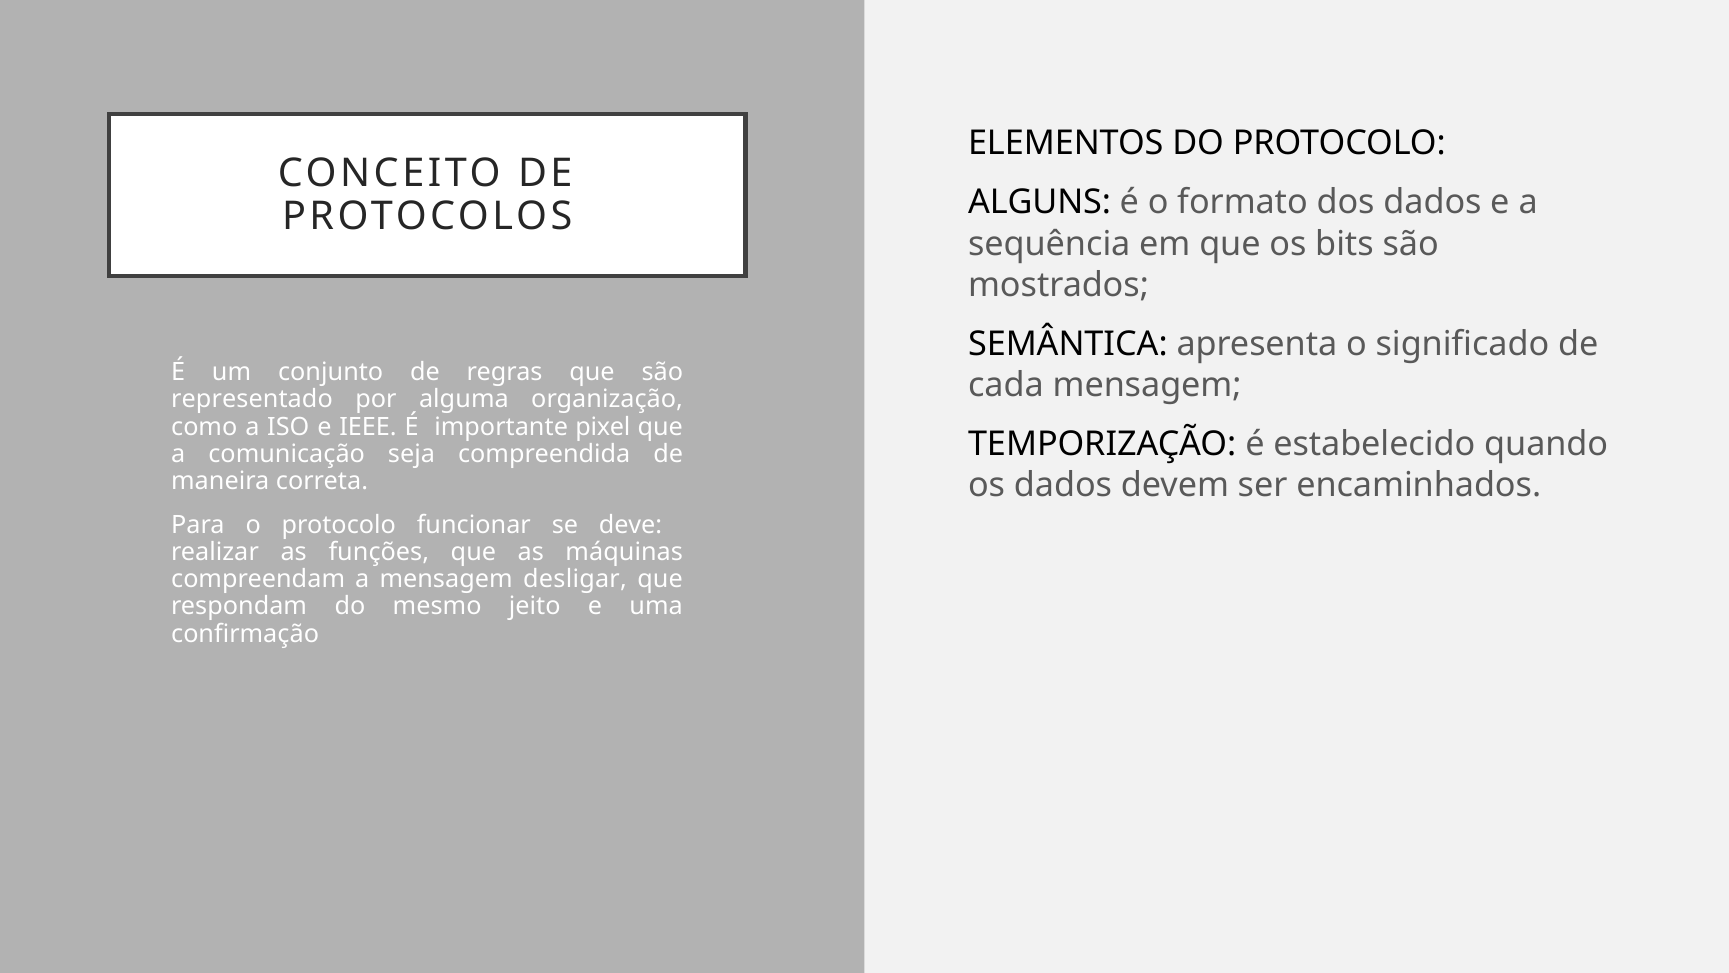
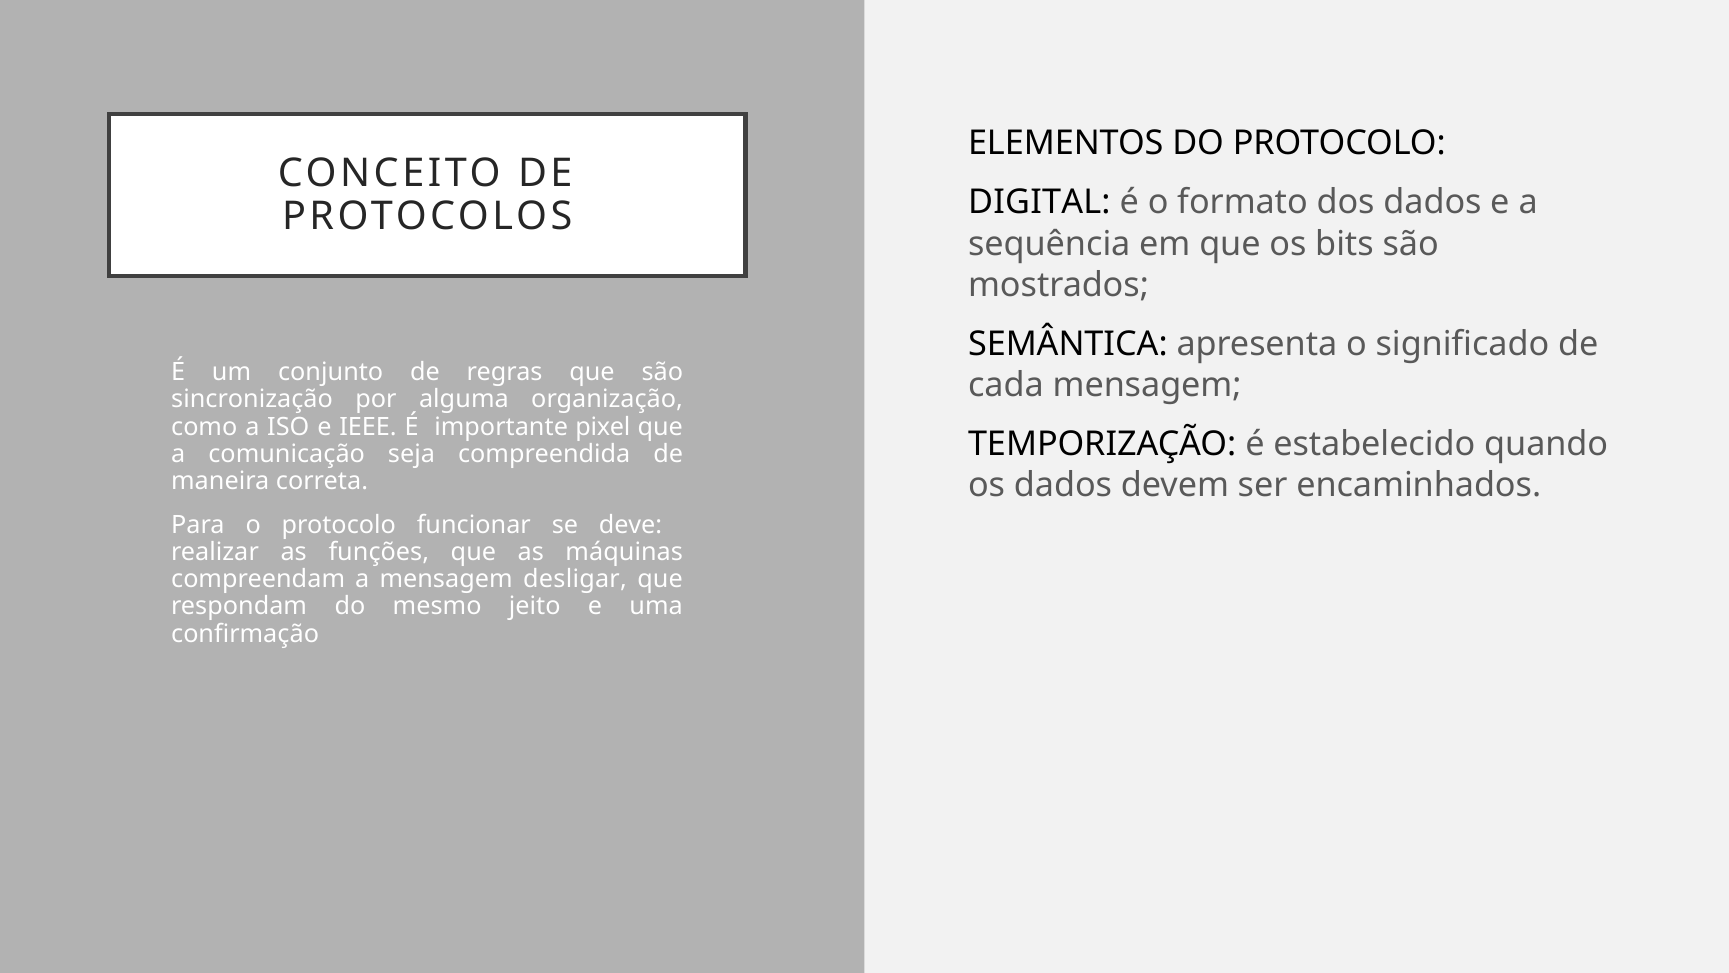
ALGUNS: ALGUNS -> DIGITAL
representado: representado -> sincronização
